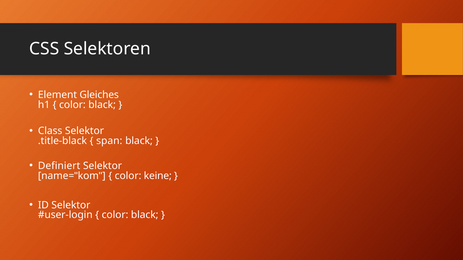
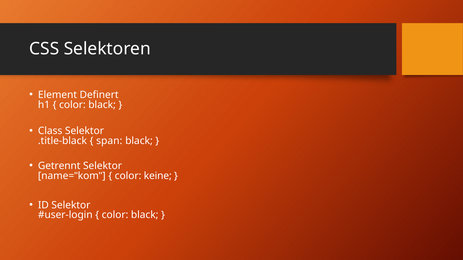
Gleiches: Gleiches -> Definert
Definiert: Definiert -> Getrennt
